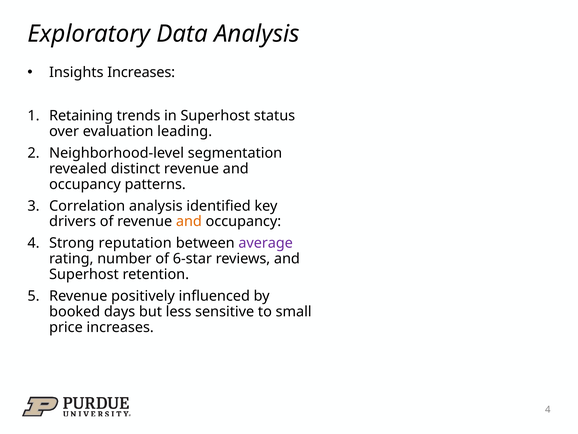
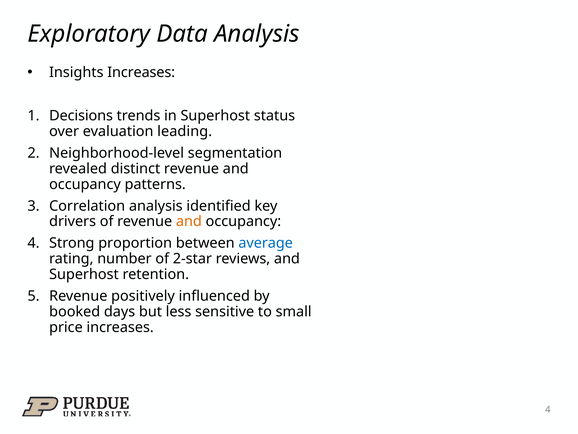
Retaining: Retaining -> Decisions
reputation: reputation -> proportion
average colour: purple -> blue
6-star: 6-star -> 2-star
